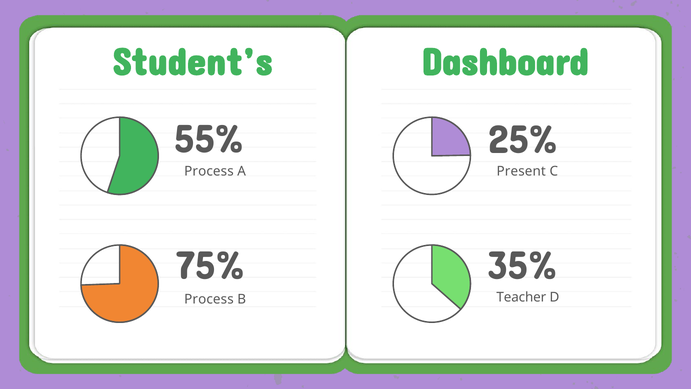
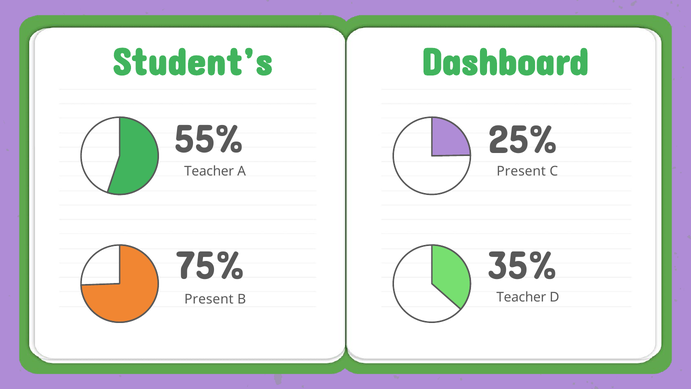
Process at (209, 171): Process -> Teacher
Process at (209, 299): Process -> Present
